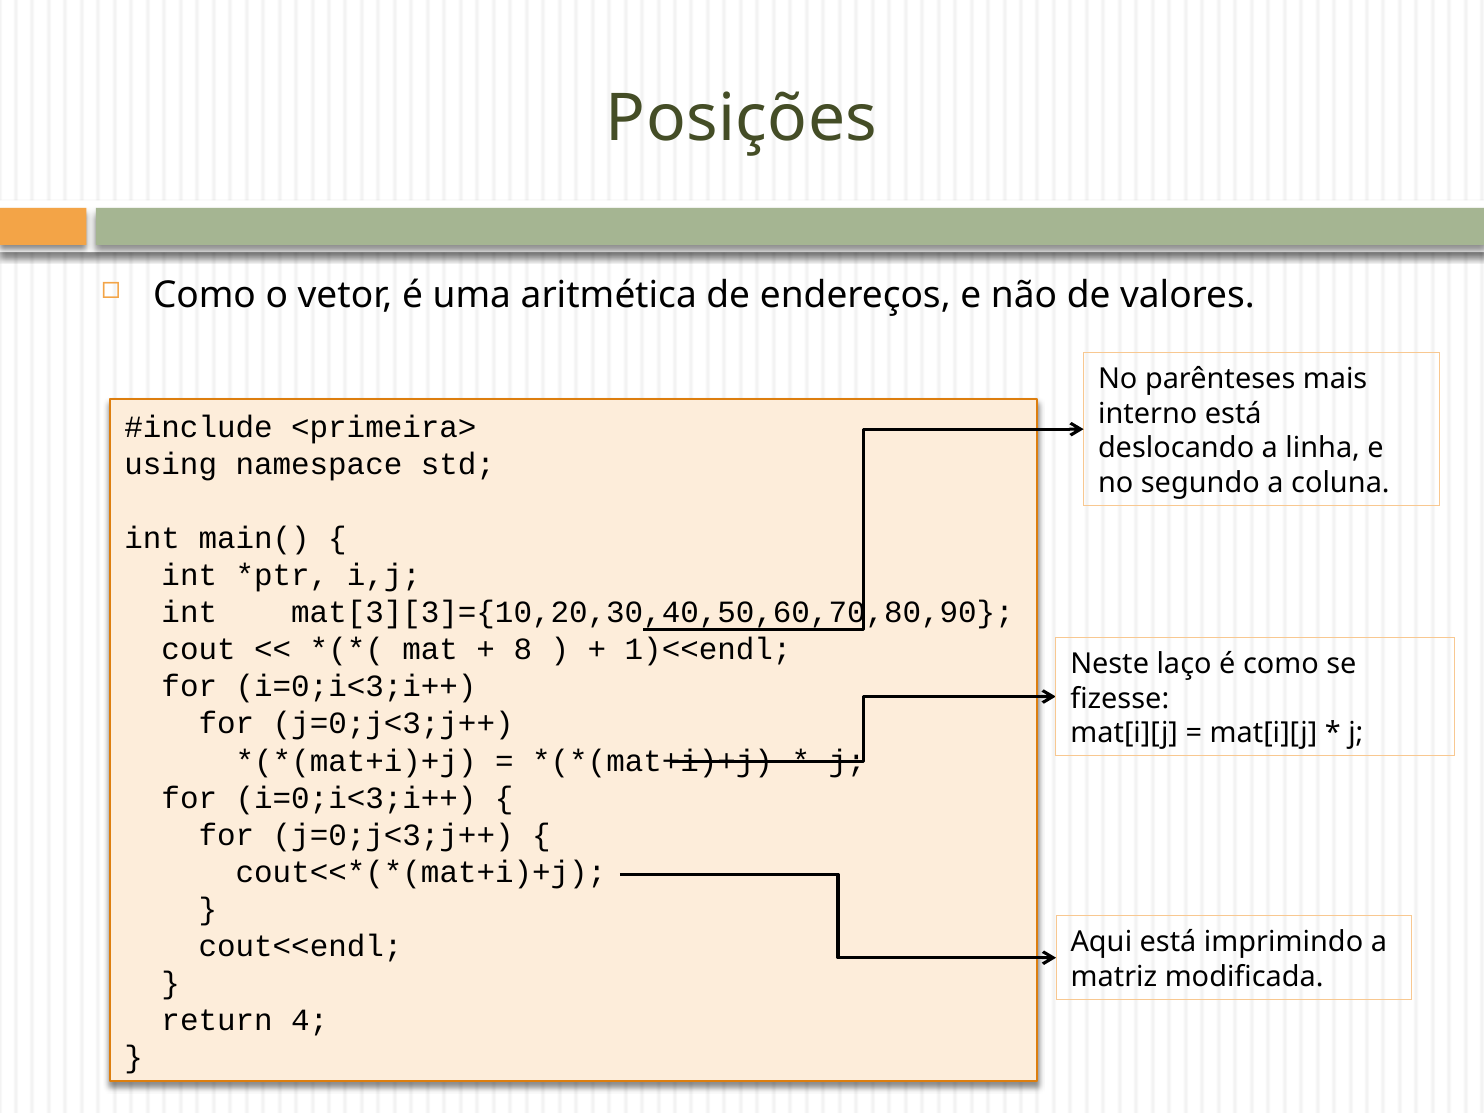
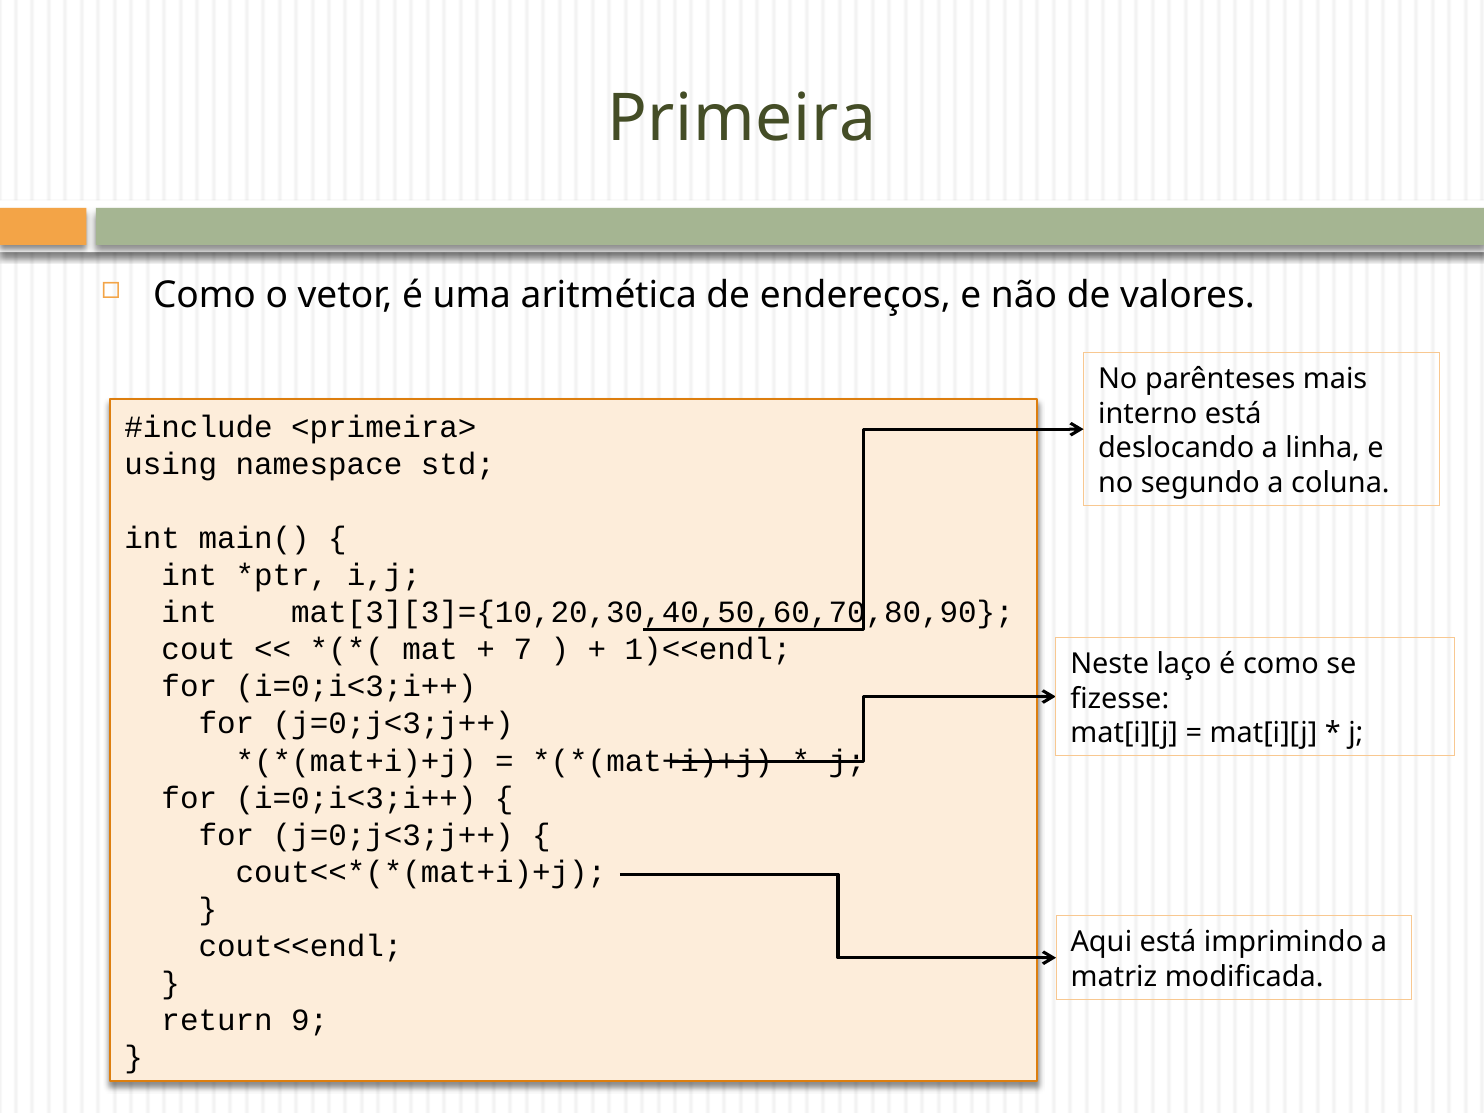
Posições: Posições -> Primeira
8: 8 -> 7
4: 4 -> 9
